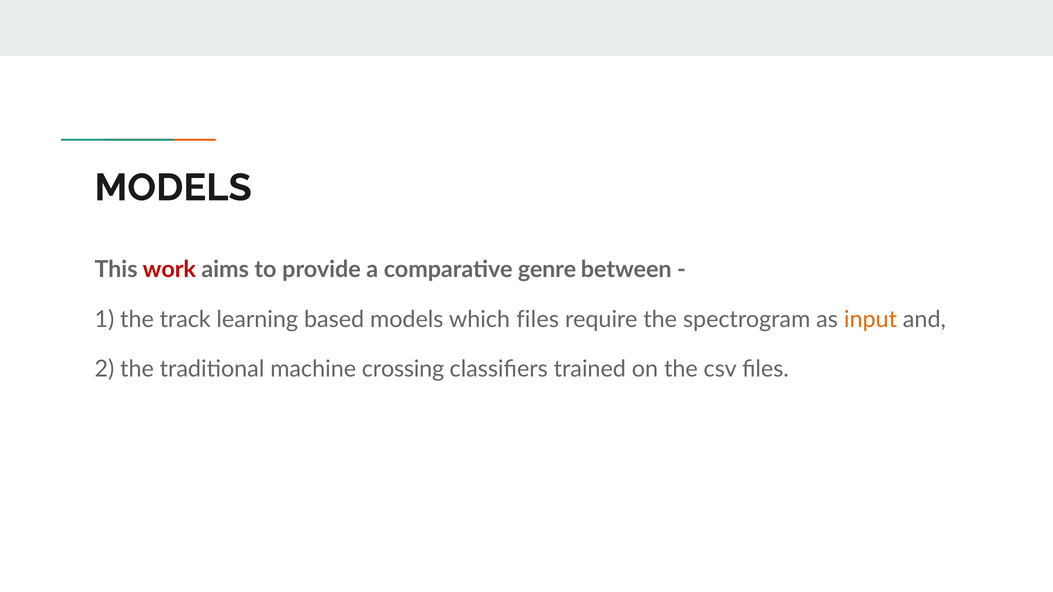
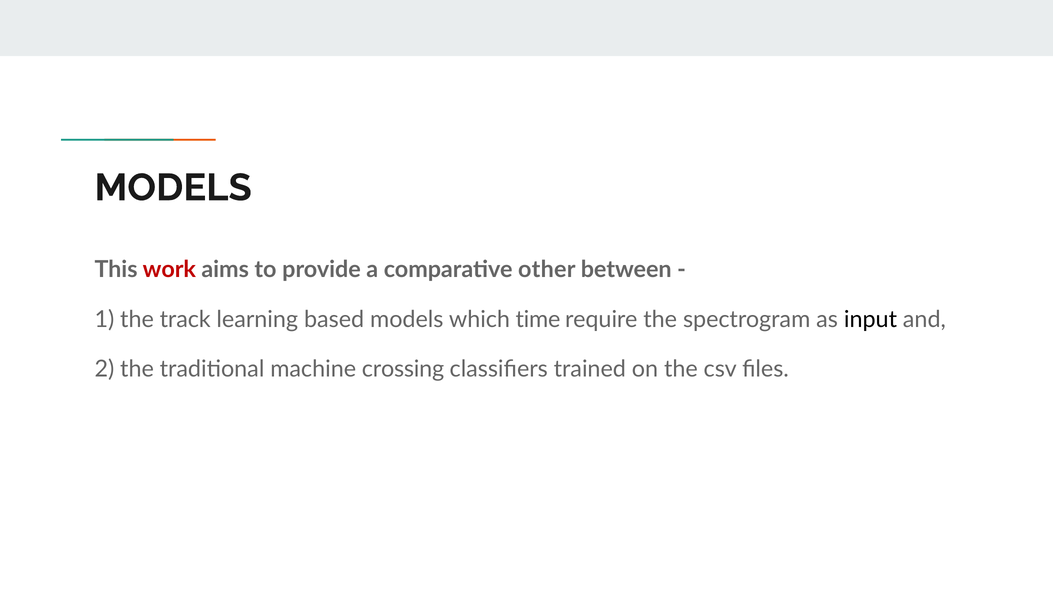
genre: genre -> other
which files: files -> time
input colour: orange -> black
